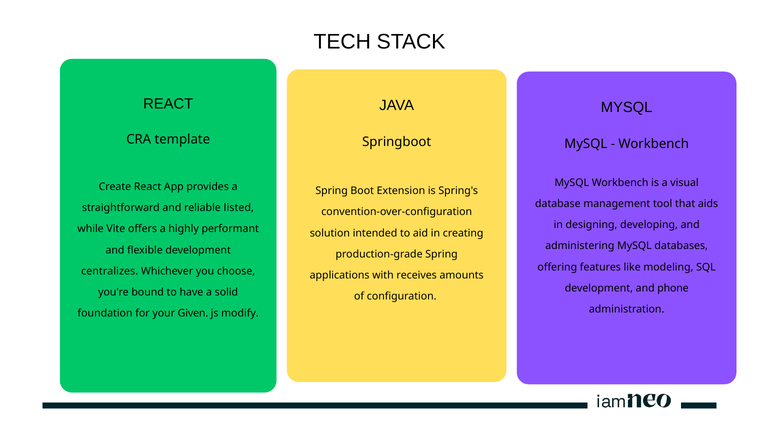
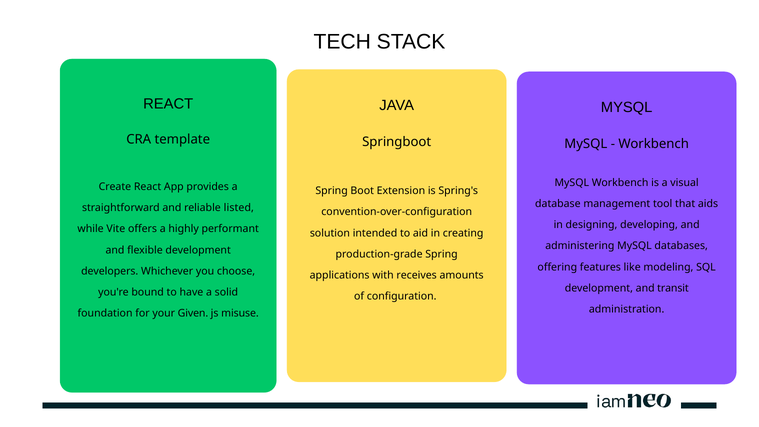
centralizes: centralizes -> developers
phone: phone -> transit
modify: modify -> misuse
